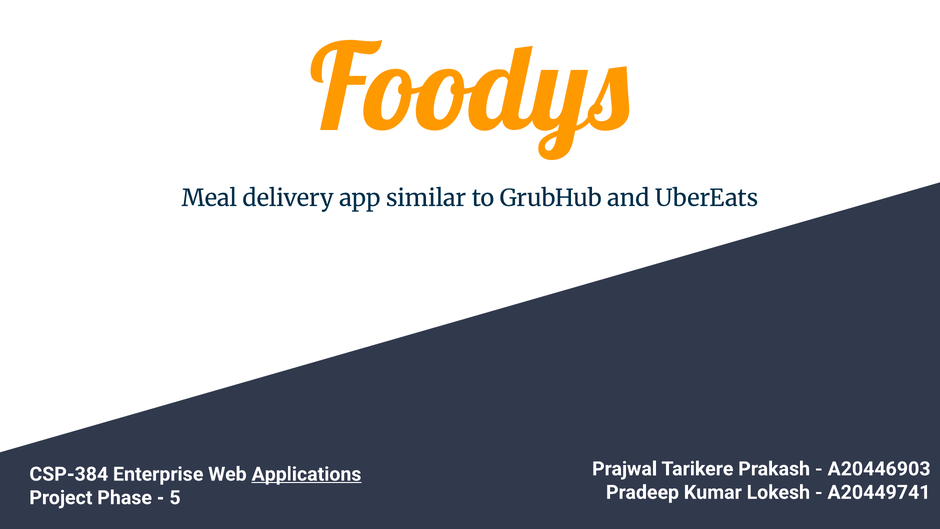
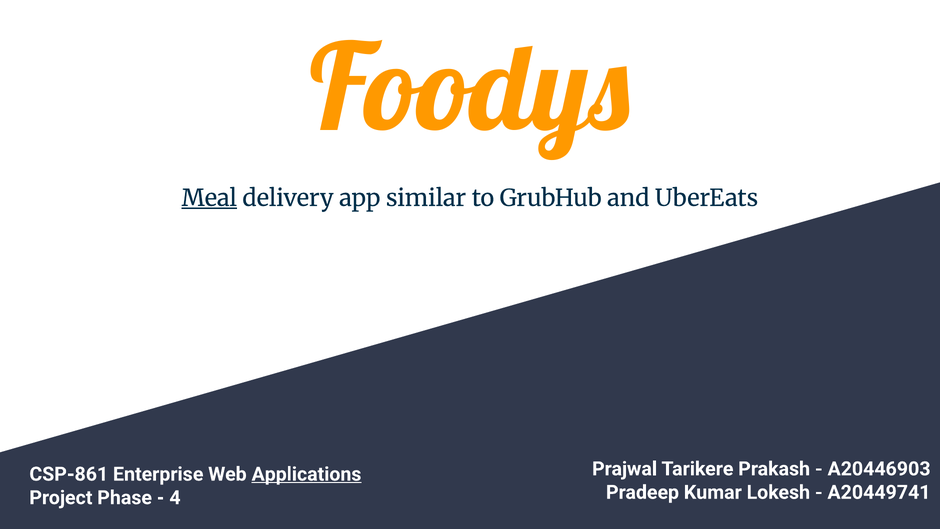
Meal underline: none -> present
CSP-384: CSP-384 -> CSP-861
5: 5 -> 4
